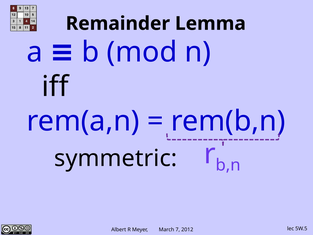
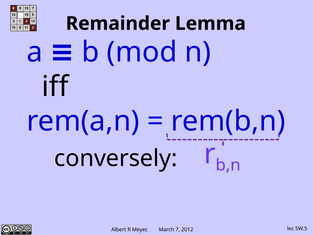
symmetric: symmetric -> conversely
